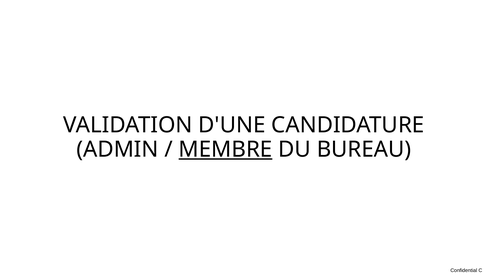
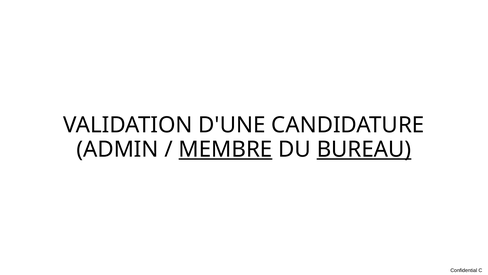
BUREAU underline: none -> present
